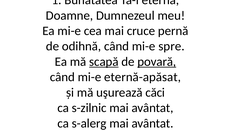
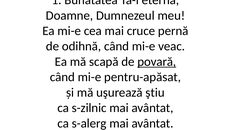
spre: spre -> veac
scapă underline: present -> none
eternă-apăsat: eternă-apăsat -> pentru-apăsat
căci: căci -> ştiu
